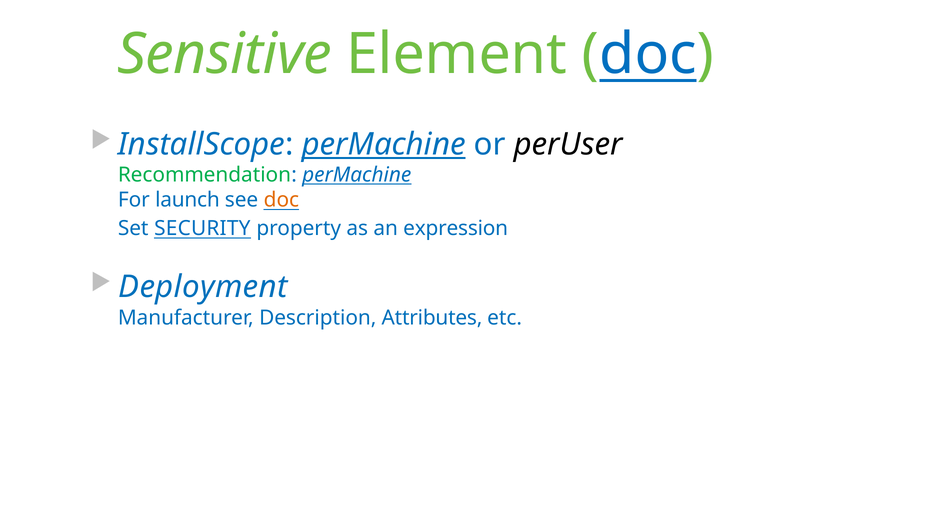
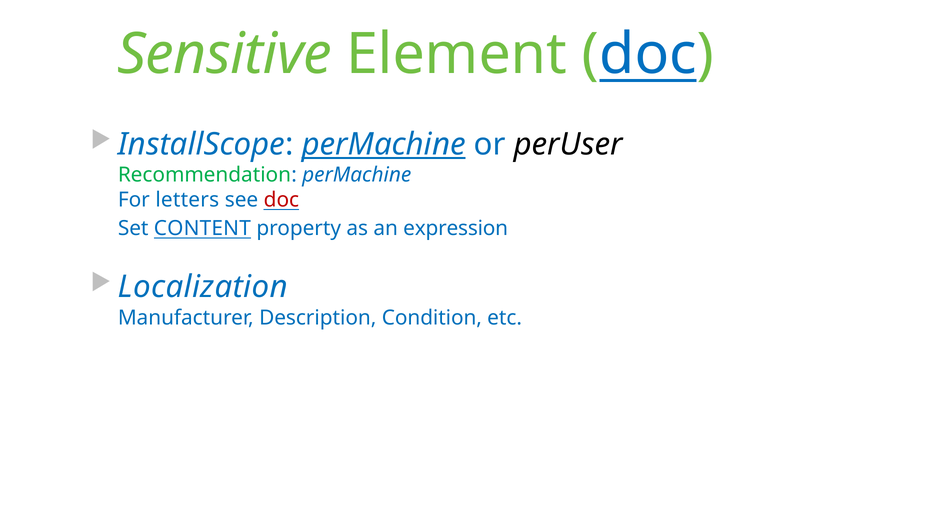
perMachine at (357, 175) underline: present -> none
launch: launch -> letters
doc at (281, 200) colour: orange -> red
SECURITY: SECURITY -> CONTENT
Deployment: Deployment -> Localization
Attributes: Attributes -> Condition
